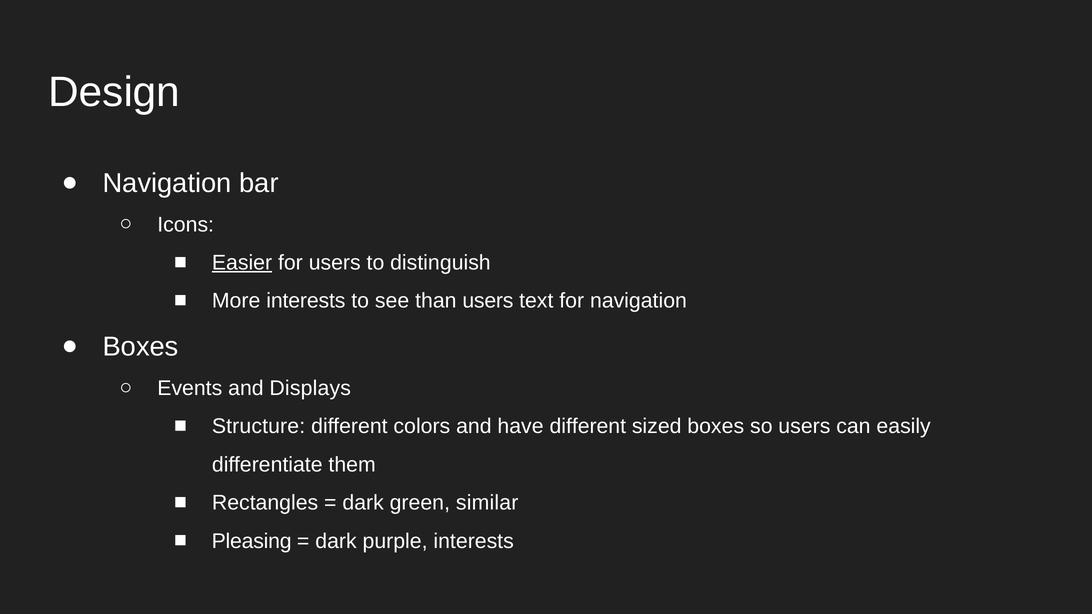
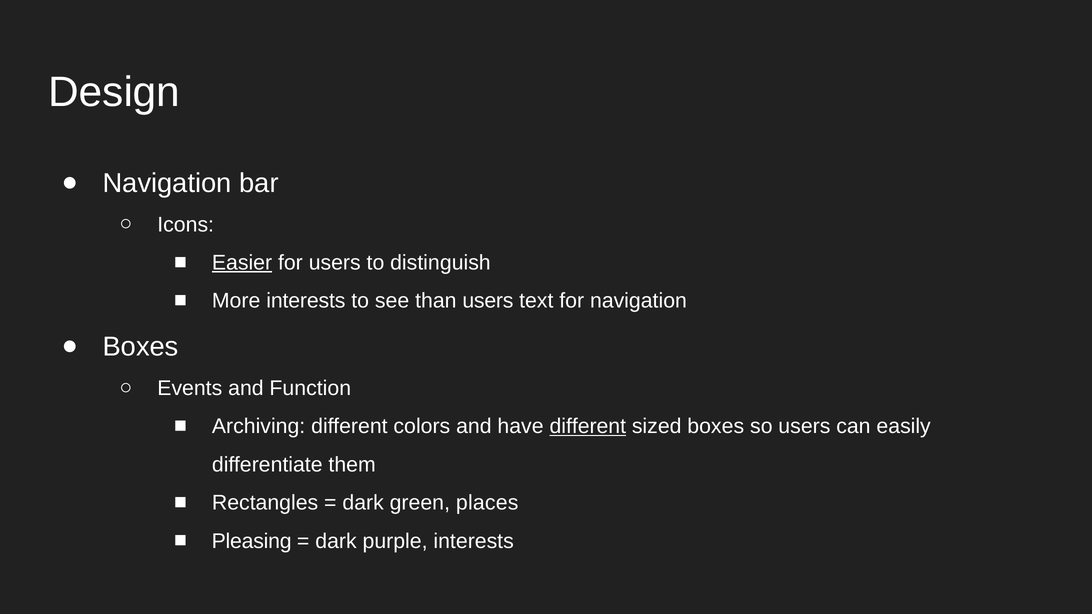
Displays: Displays -> Function
Structure: Structure -> Archiving
different at (588, 427) underline: none -> present
similar: similar -> places
